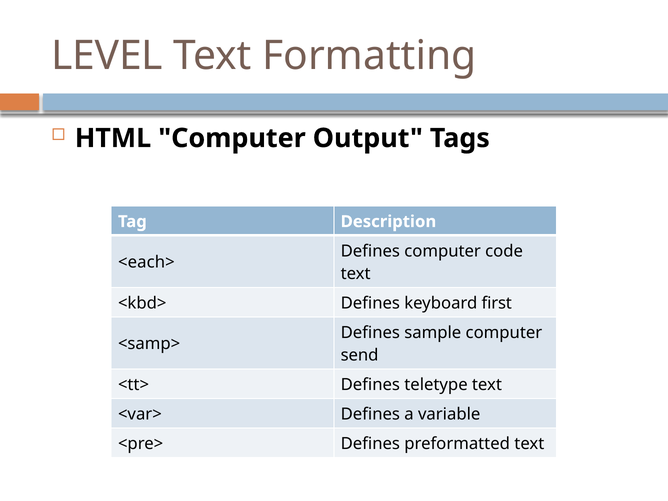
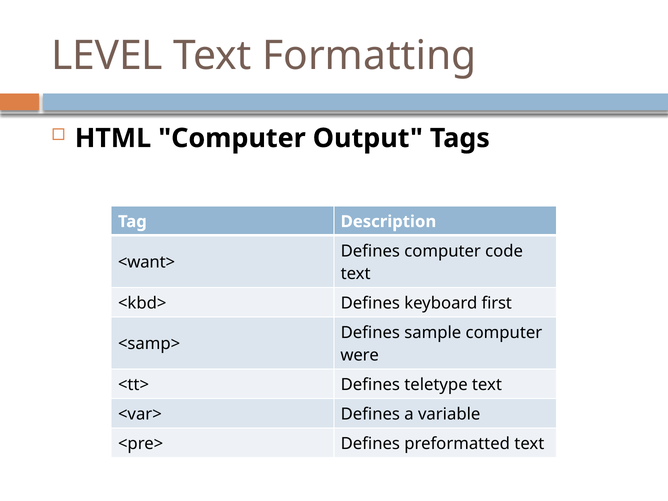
<each>: <each> -> <want>
send: send -> were
